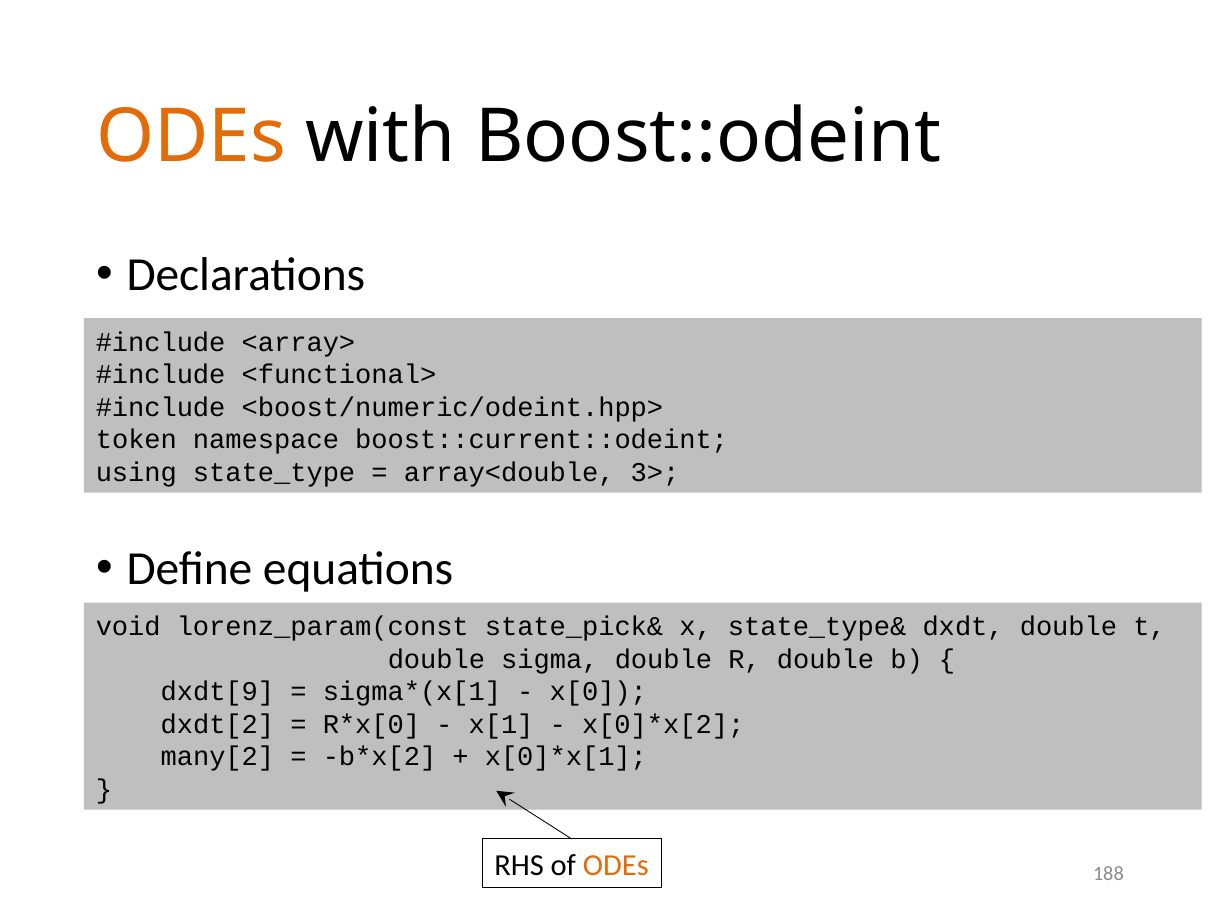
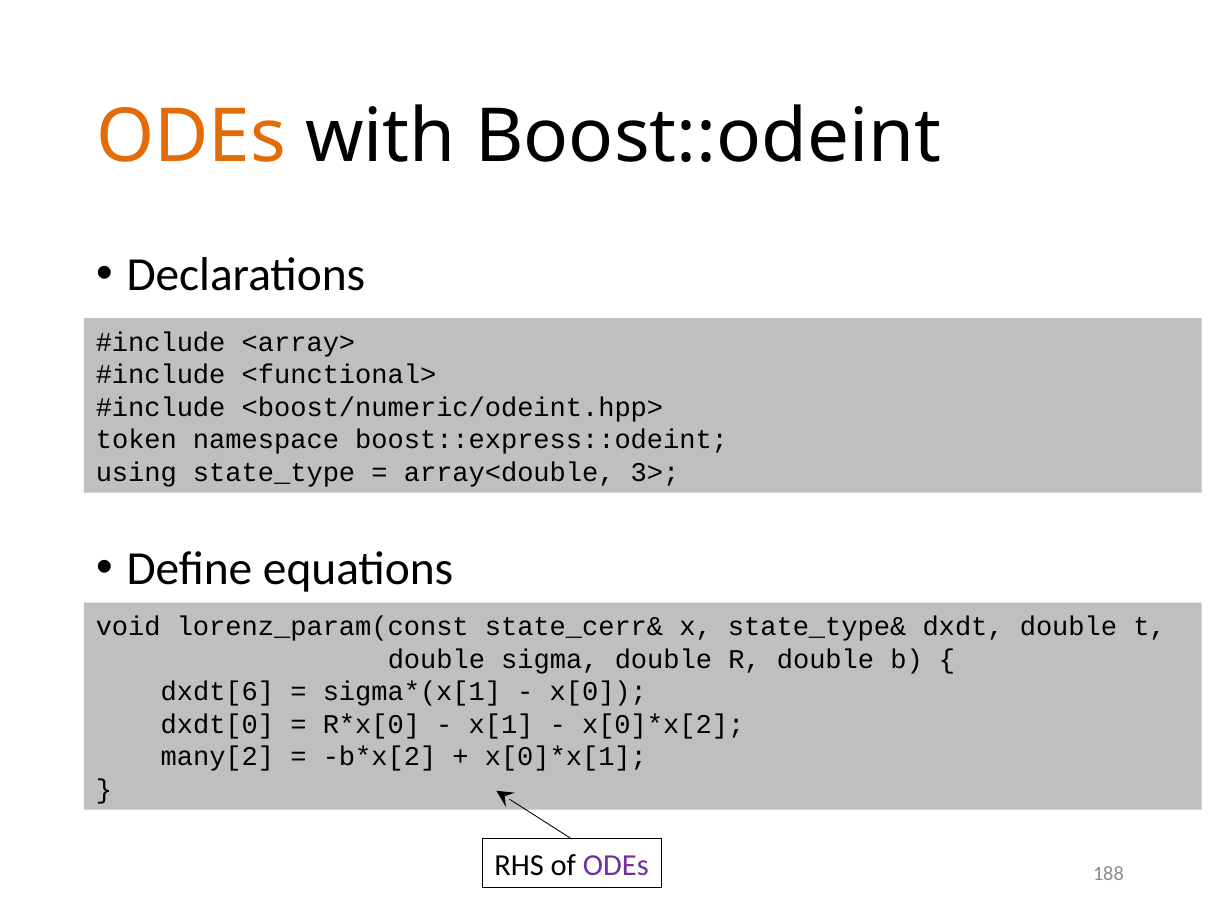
boost::current::odeint: boost::current::odeint -> boost::express::odeint
state_pick&: state_pick& -> state_cerr&
dxdt[9: dxdt[9 -> dxdt[6
dxdt[2: dxdt[2 -> dxdt[0
ODEs at (616, 865) colour: orange -> purple
